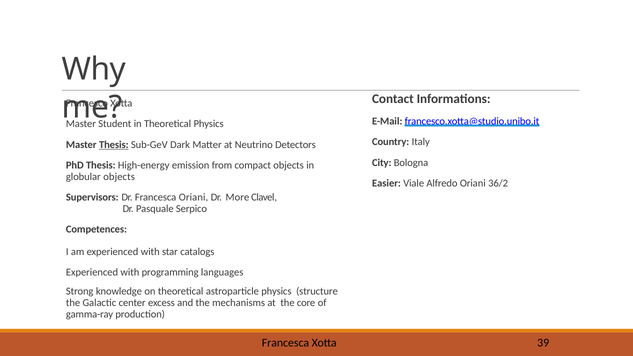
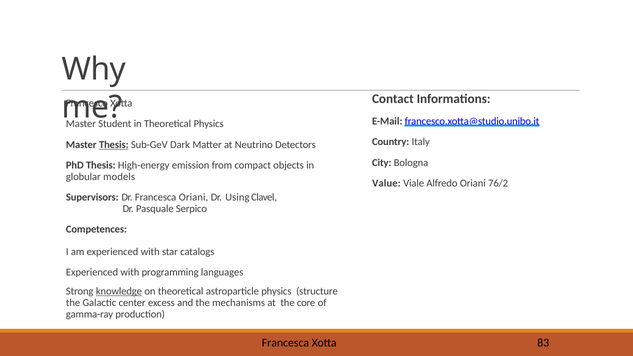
globular objects: objects -> models
Easier: Easier -> Value
36/2: 36/2 -> 76/2
More: More -> Using
knowledge underline: none -> present
39: 39 -> 83
